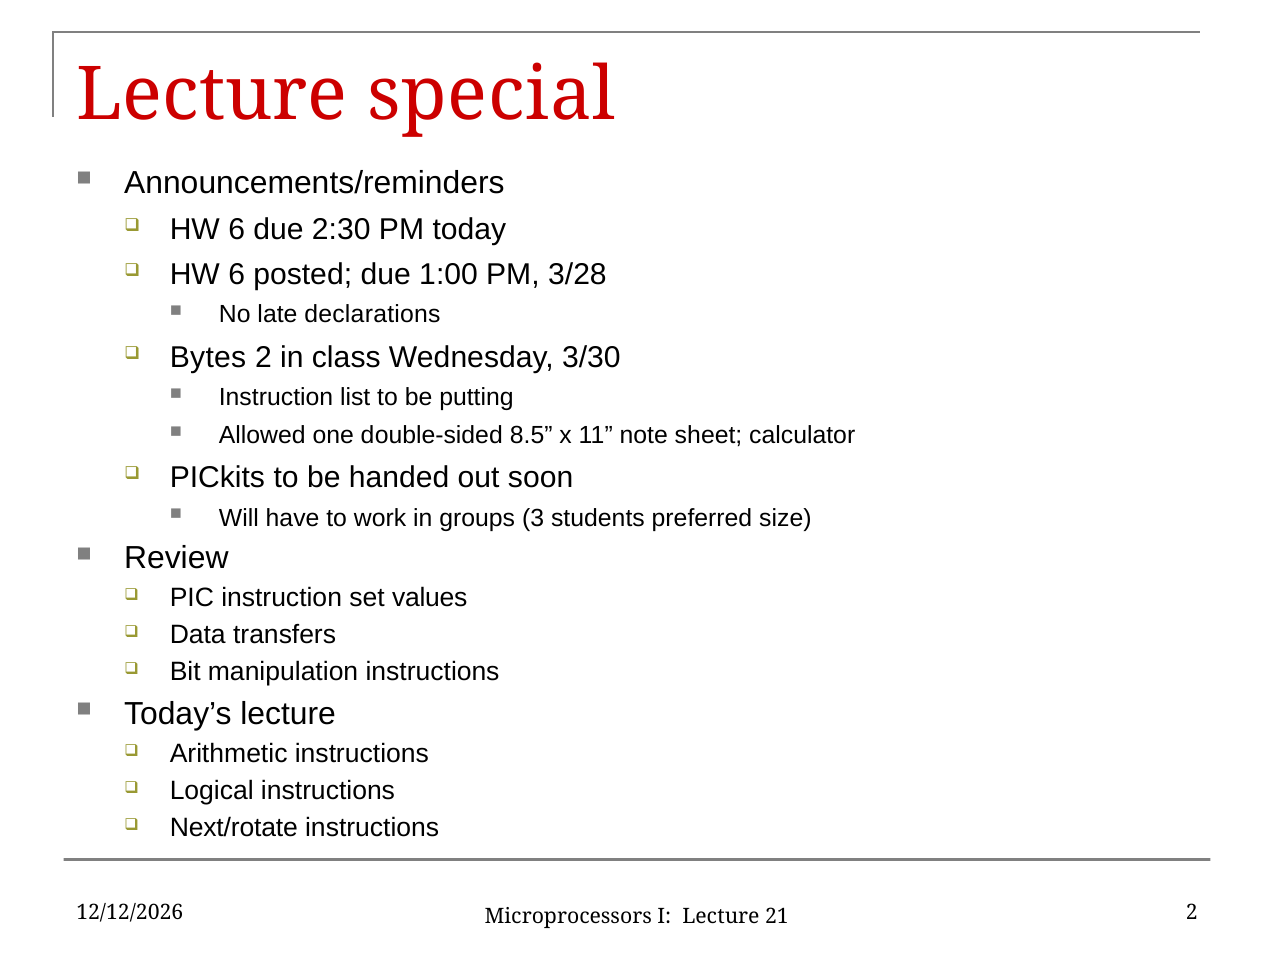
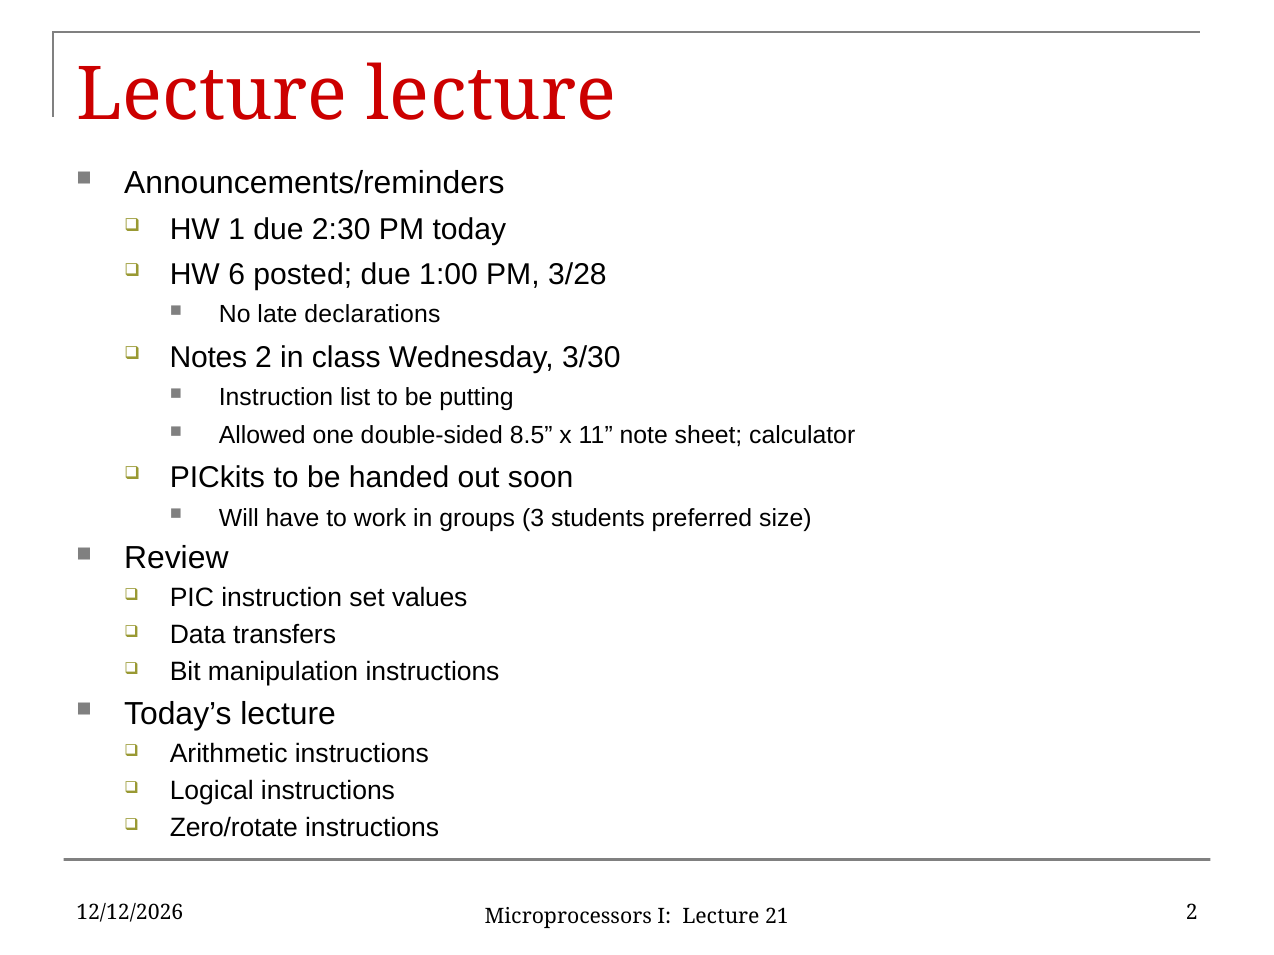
Lecture special: special -> lecture
6 at (237, 229): 6 -> 1
Bytes: Bytes -> Notes
Next/rotate: Next/rotate -> Zero/rotate
